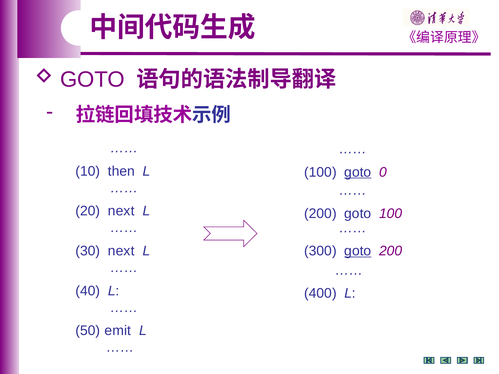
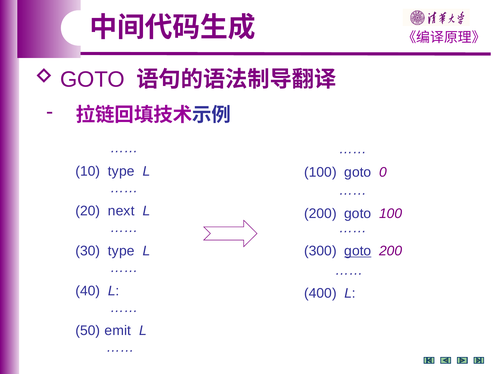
10 then: then -> type
goto at (358, 172) underline: present -> none
30 next: next -> type
